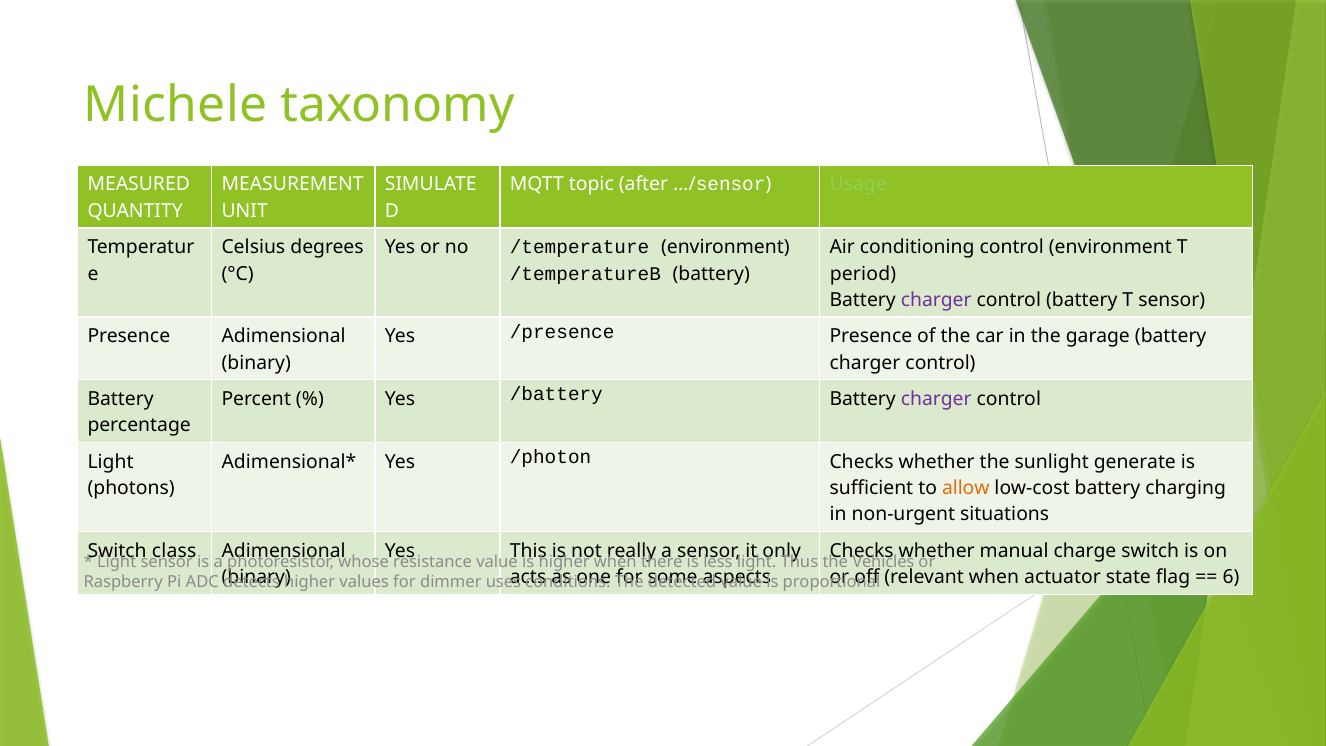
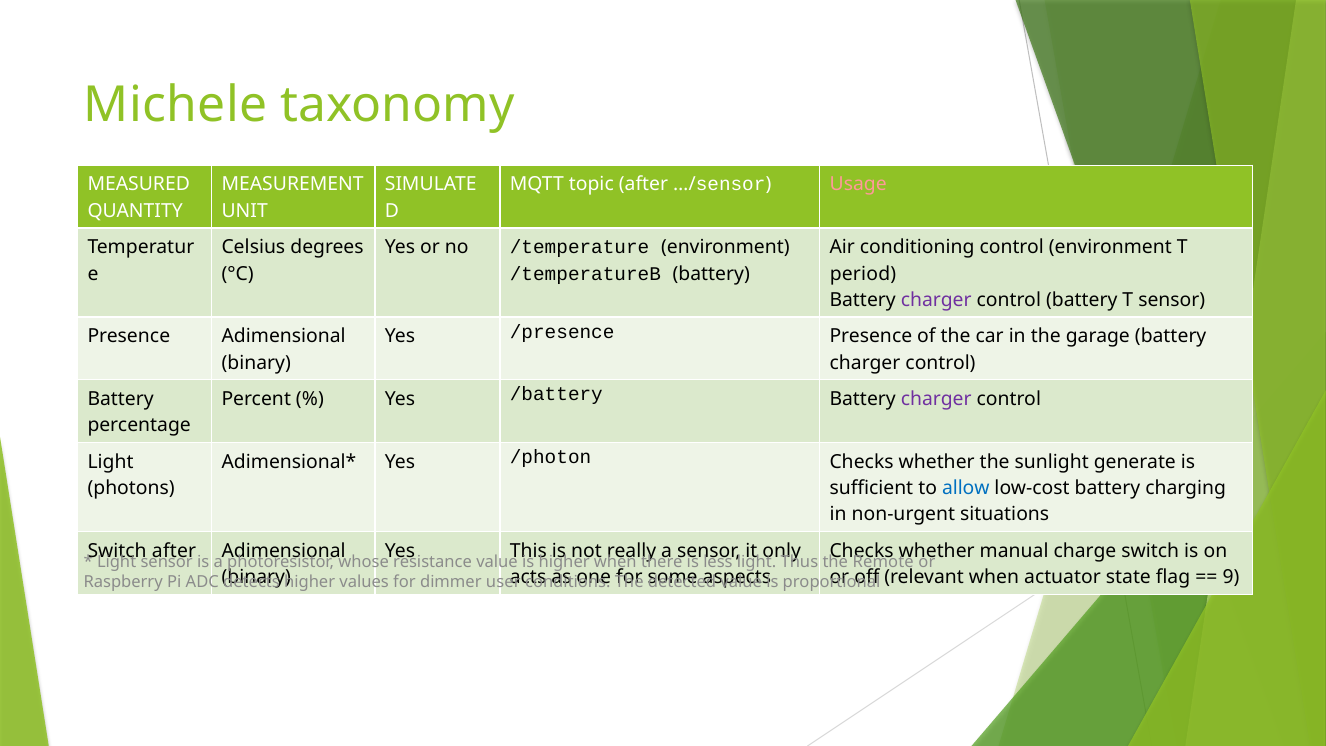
Usage colour: light green -> pink
allow colour: orange -> blue
class at (174, 551): class -> after
Vehicles: Vehicles -> Remote
6: 6 -> 9
uses: uses -> user
